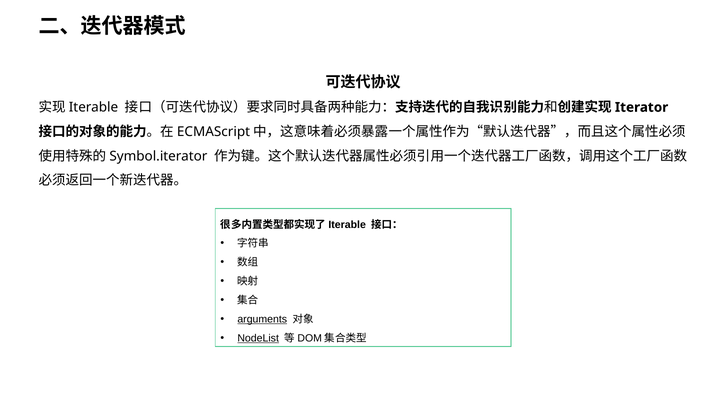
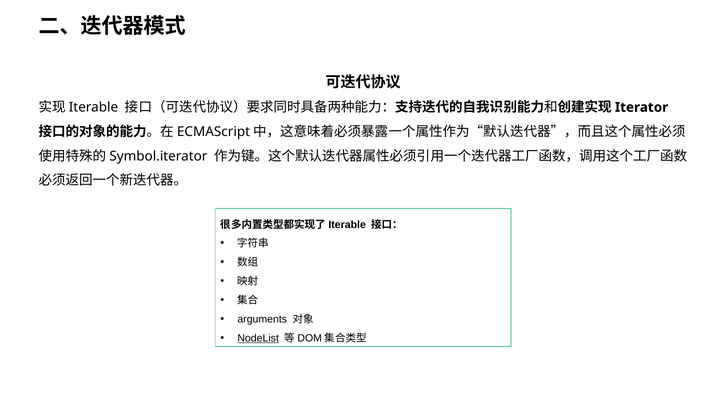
arguments underline: present -> none
